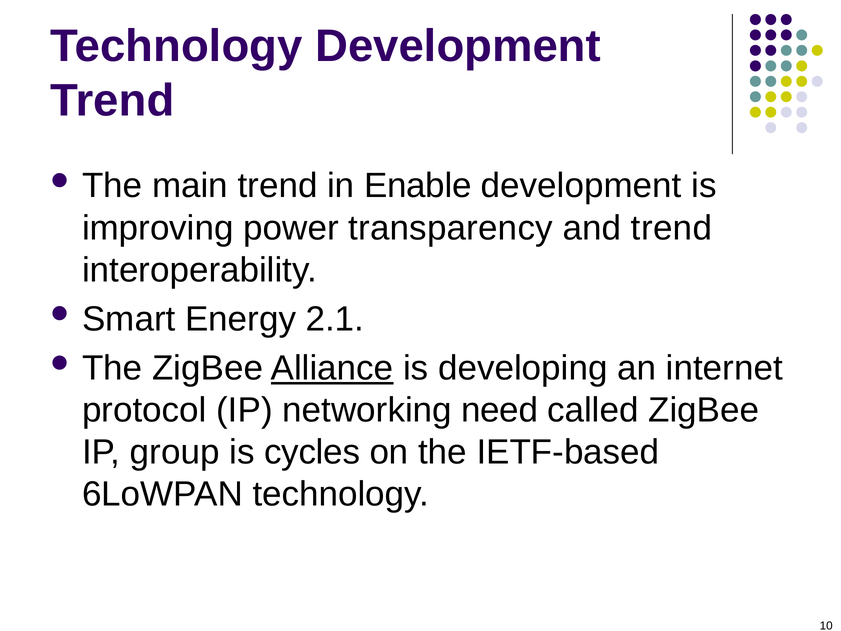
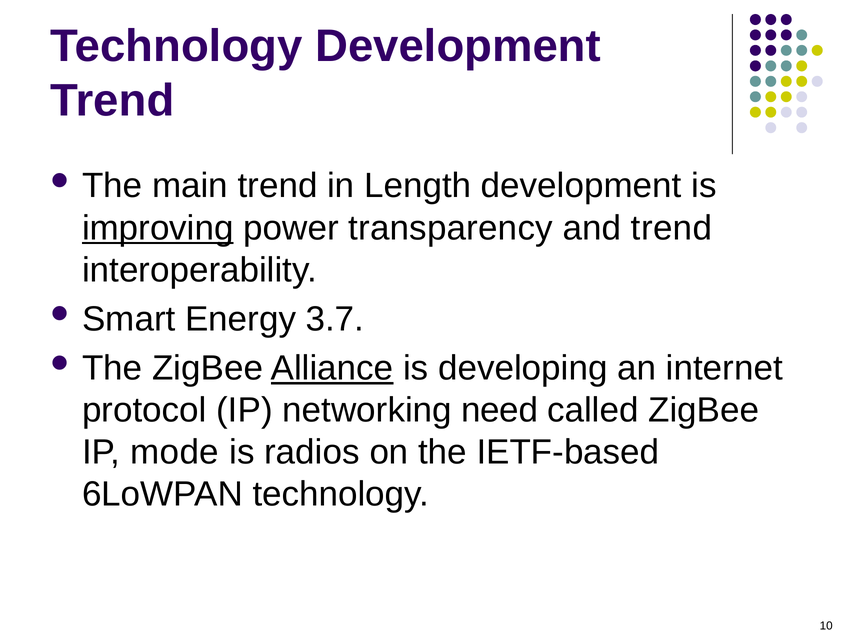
Enable: Enable -> Length
improving underline: none -> present
2.1: 2.1 -> 3.7
group: group -> mode
cycles: cycles -> radios
